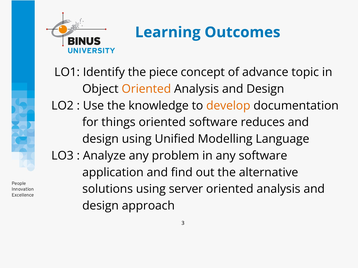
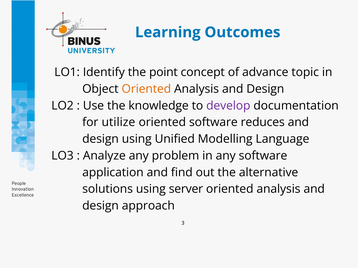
piece: piece -> point
develop colour: orange -> purple
things: things -> utilize
